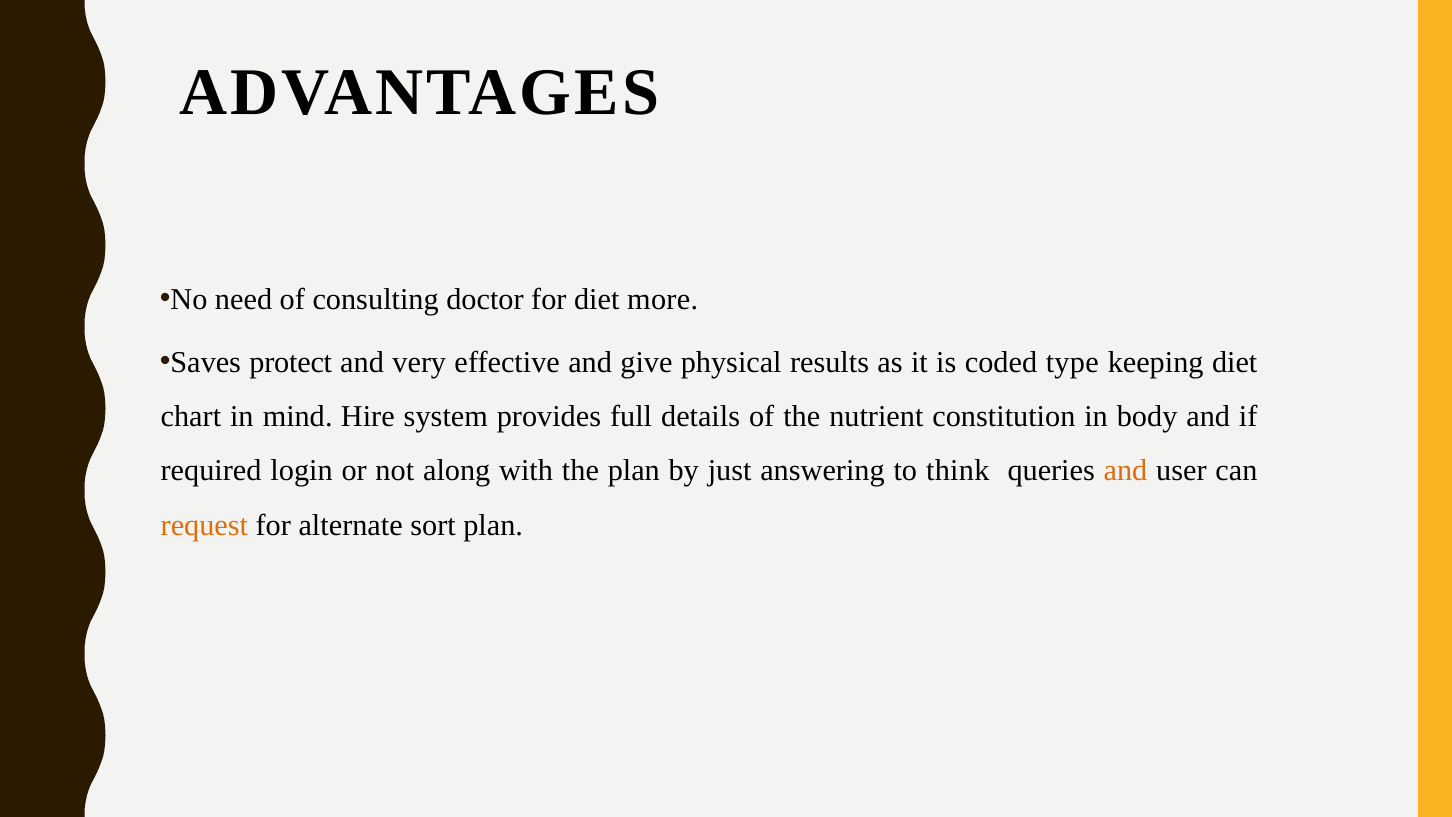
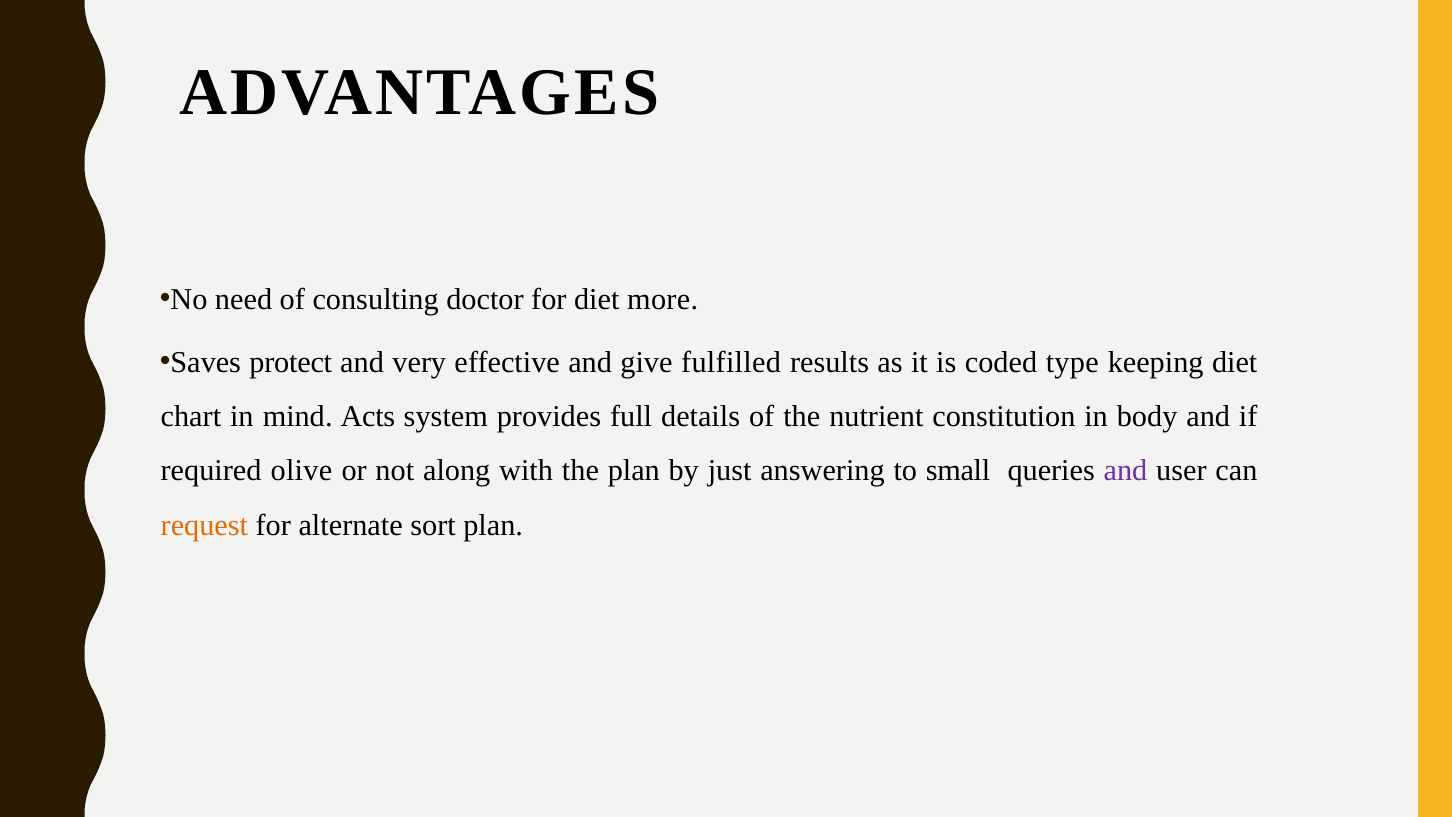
physical: physical -> fulfilled
Hire: Hire -> Acts
login: login -> olive
think: think -> small
and at (1126, 471) colour: orange -> purple
